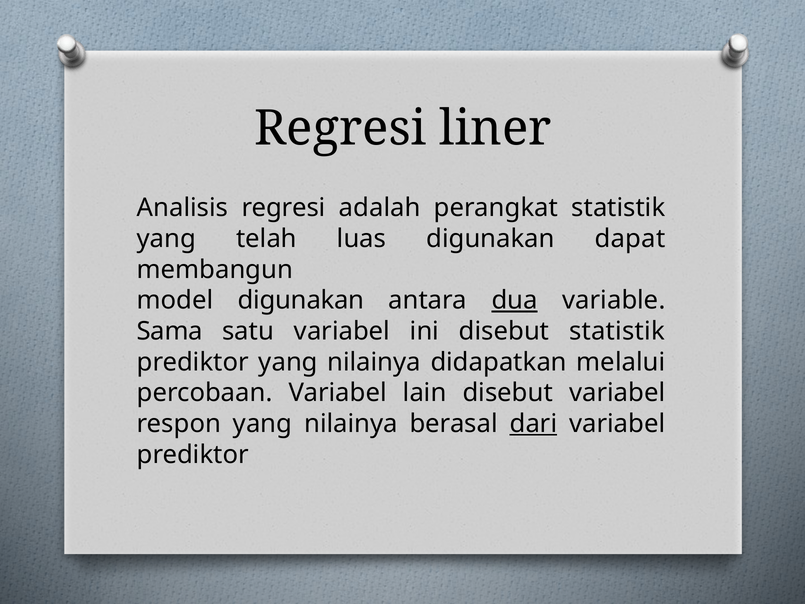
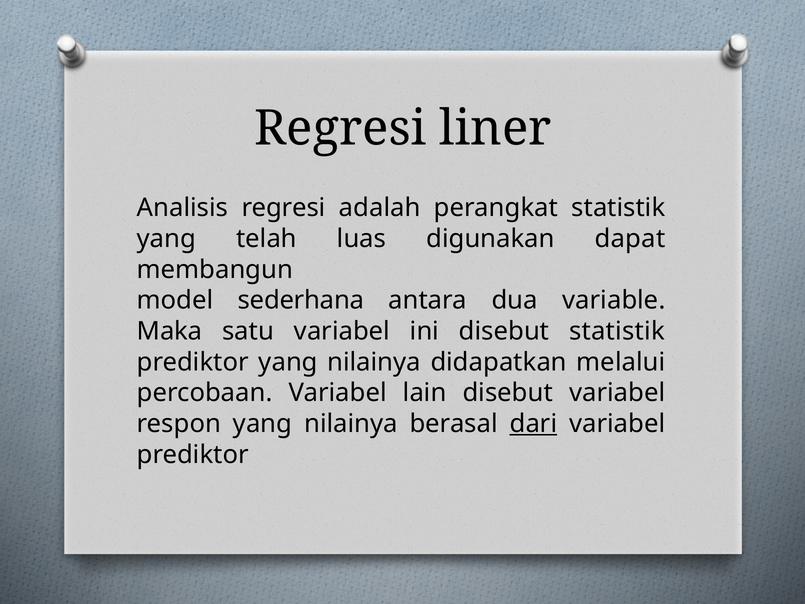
model digunakan: digunakan -> sederhana
dua underline: present -> none
Sama: Sama -> Maka
